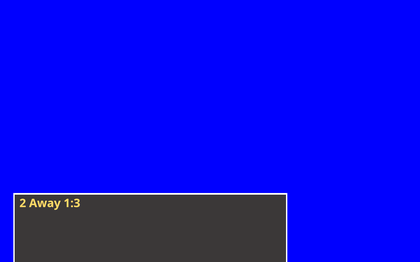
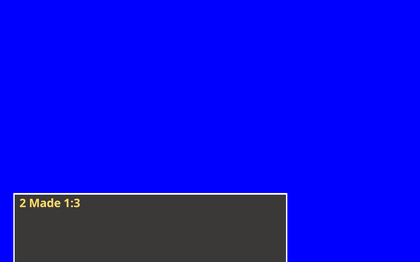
Away: Away -> Made
